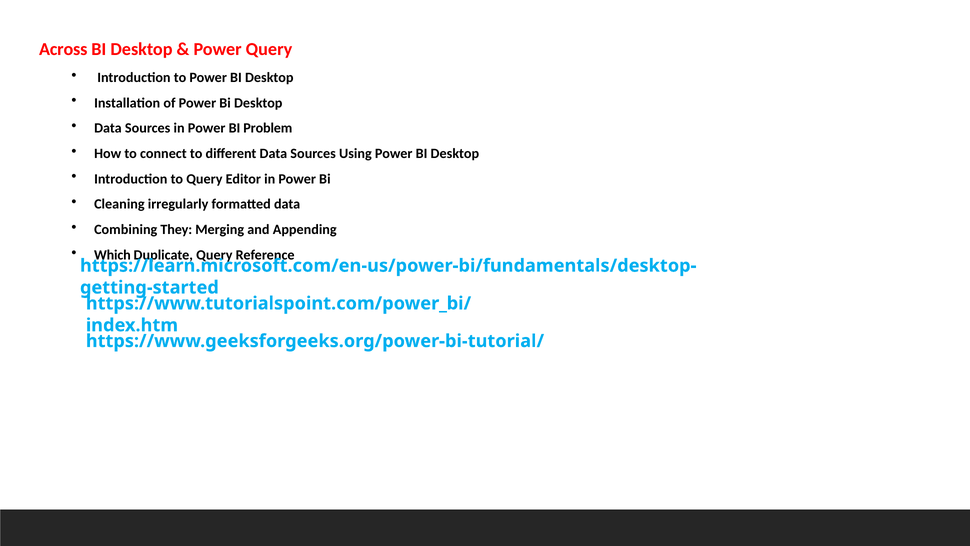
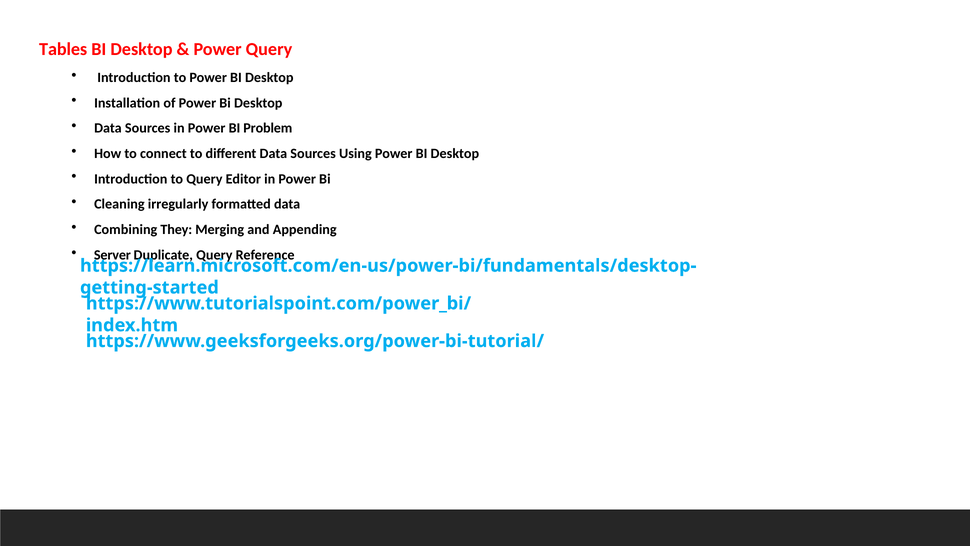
Across: Across -> Tables
Which: Which -> Server
